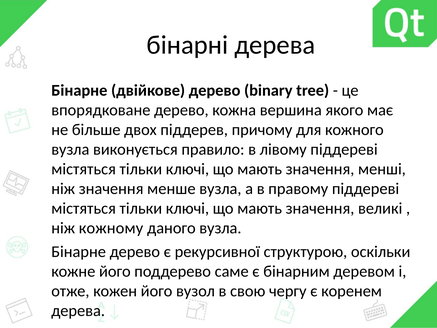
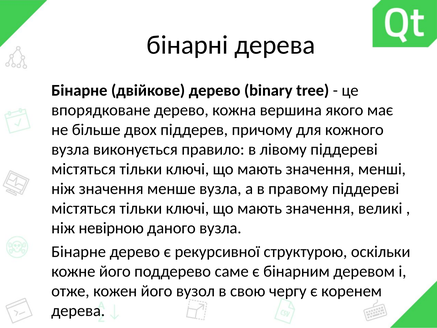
кожному: кожному -> невірною
